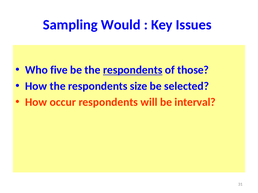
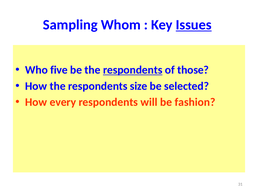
Would: Would -> Whom
Issues underline: none -> present
occur: occur -> every
interval: interval -> fashion
